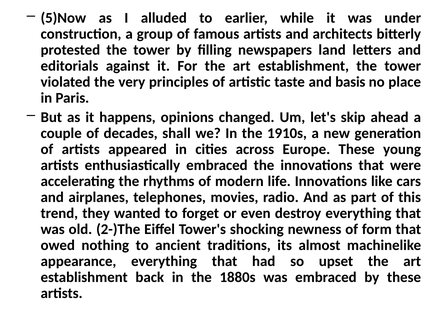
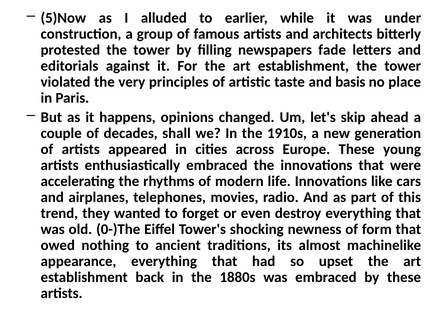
land: land -> fade
2-)The: 2-)The -> 0-)The
